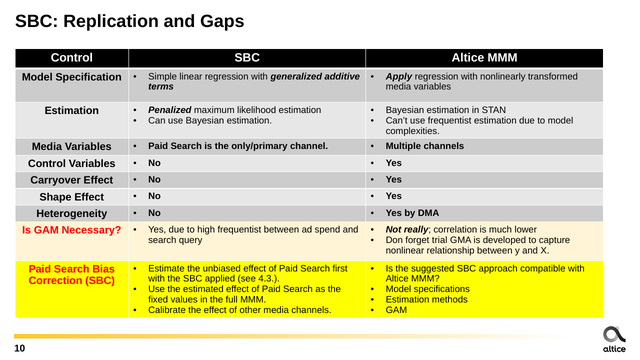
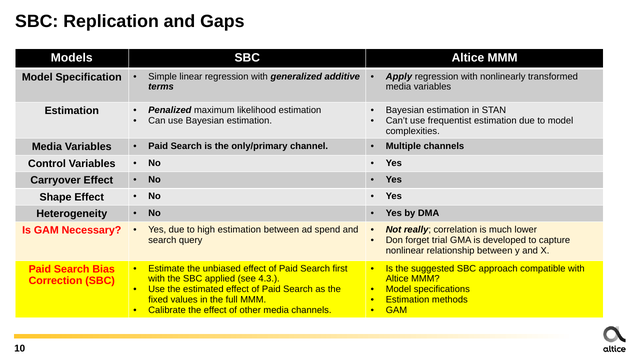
Control at (72, 58): Control -> Models
high frequentist: frequentist -> estimation
